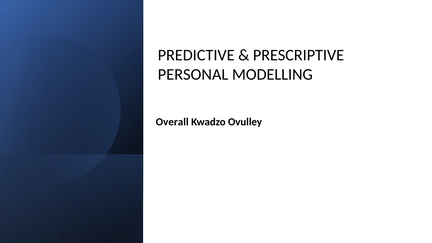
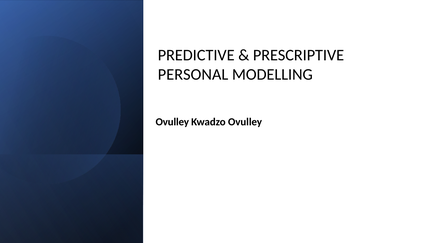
Overall at (172, 122): Overall -> Ovulley
